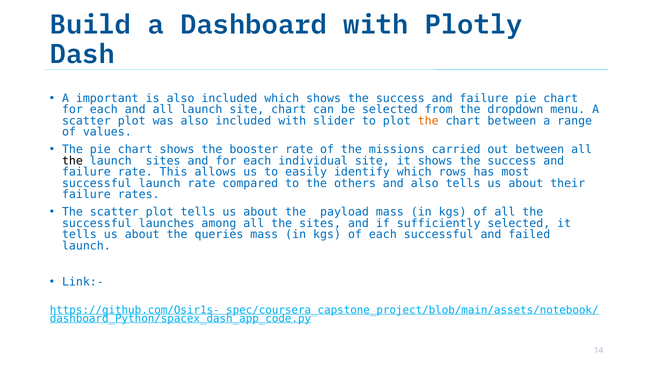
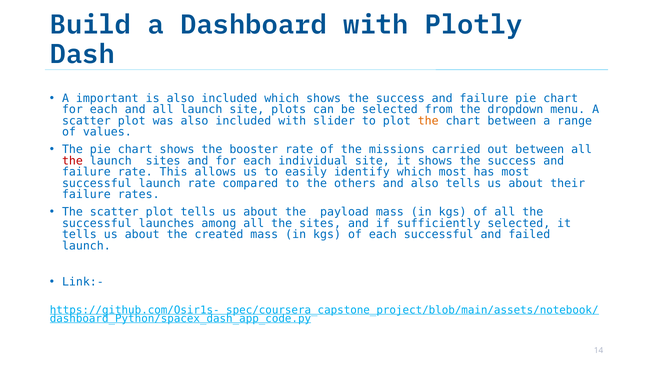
site chart: chart -> plots
the at (72, 160) colour: black -> red
which rows: rows -> most
queries: queries -> created
